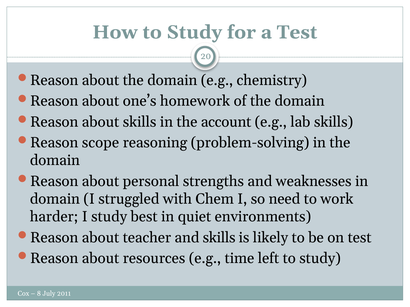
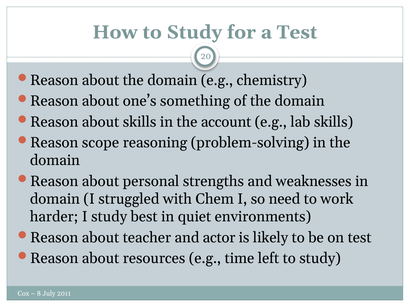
homework: homework -> something
and skills: skills -> actor
